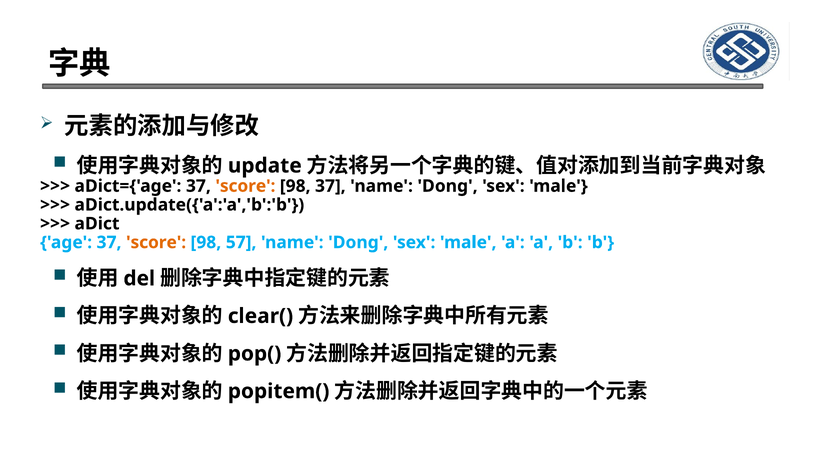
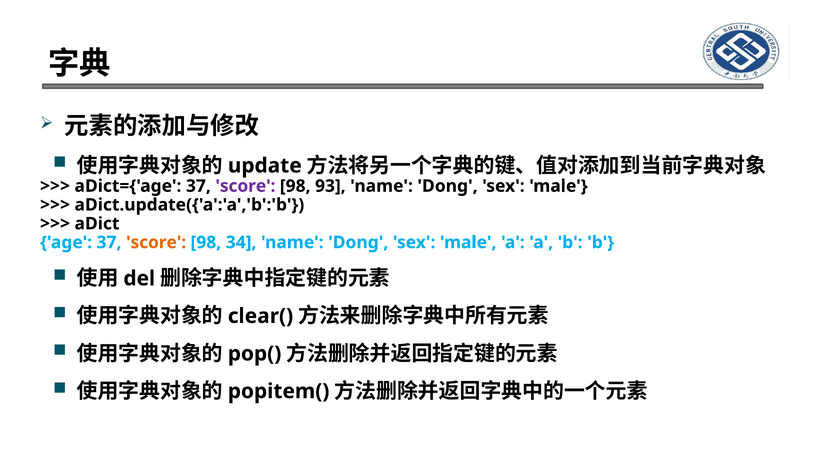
score at (245, 186) colour: orange -> purple
98 37: 37 -> 93
57: 57 -> 34
